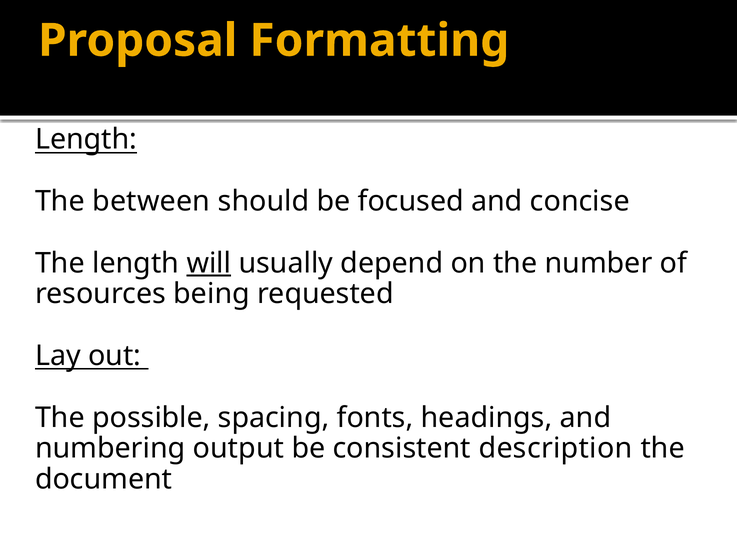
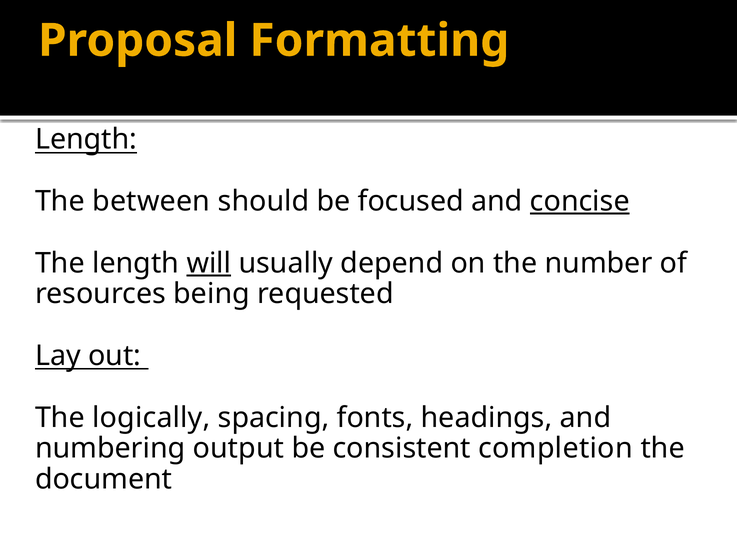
concise underline: none -> present
possible: possible -> logically
description: description -> completion
